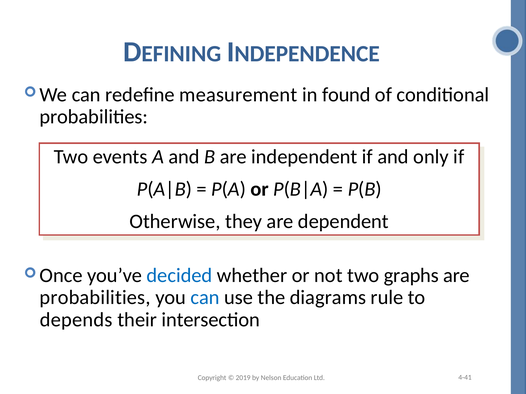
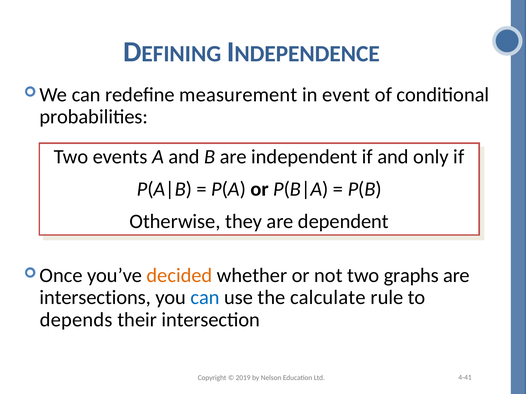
found: found -> event
decided colour: blue -> orange
probabilities at (95, 298): probabilities -> intersections
diagrams: diagrams -> calculate
